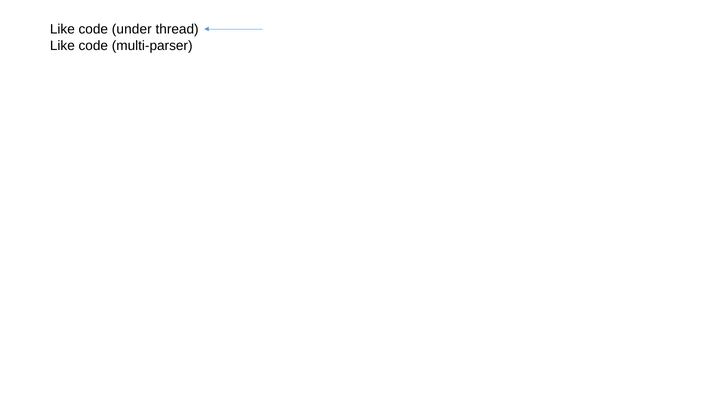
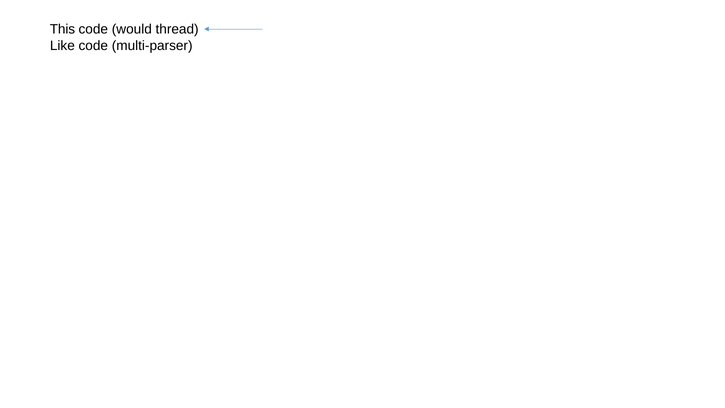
Like at (62, 29): Like -> This
under: under -> would
